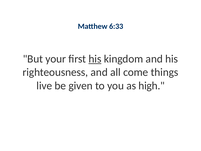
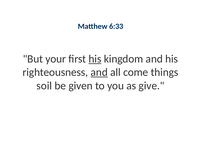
and at (99, 72) underline: none -> present
live: live -> soil
high: high -> give
